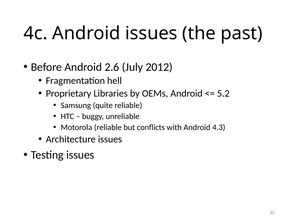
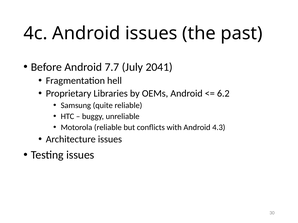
2.6: 2.6 -> 7.7
2012: 2012 -> 2041
5.2: 5.2 -> 6.2
